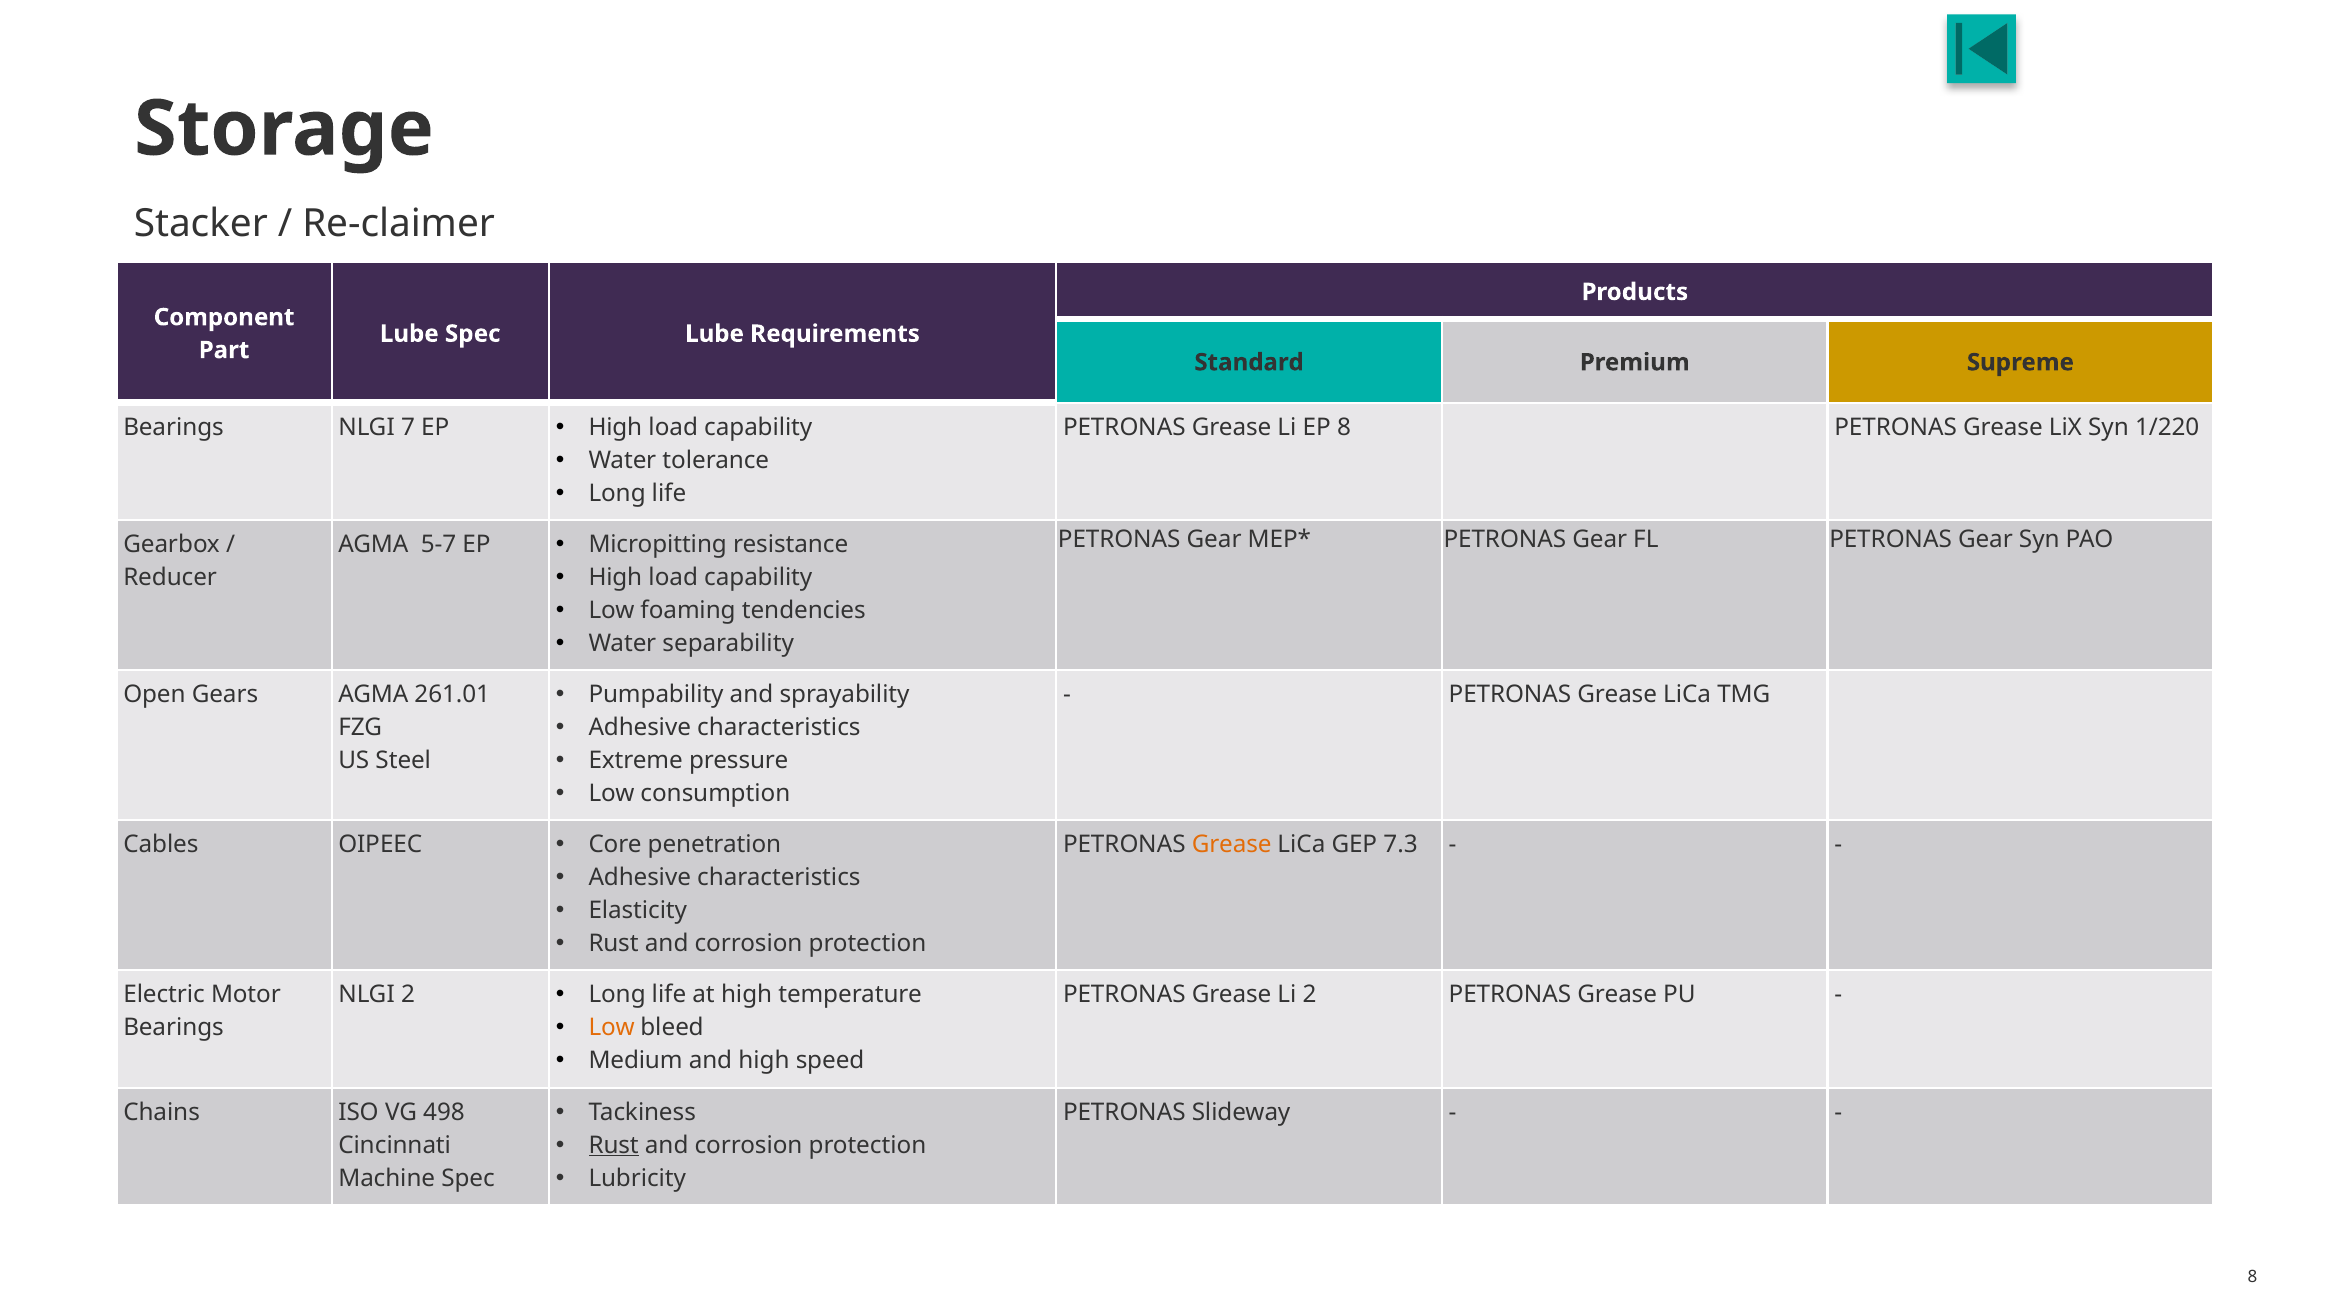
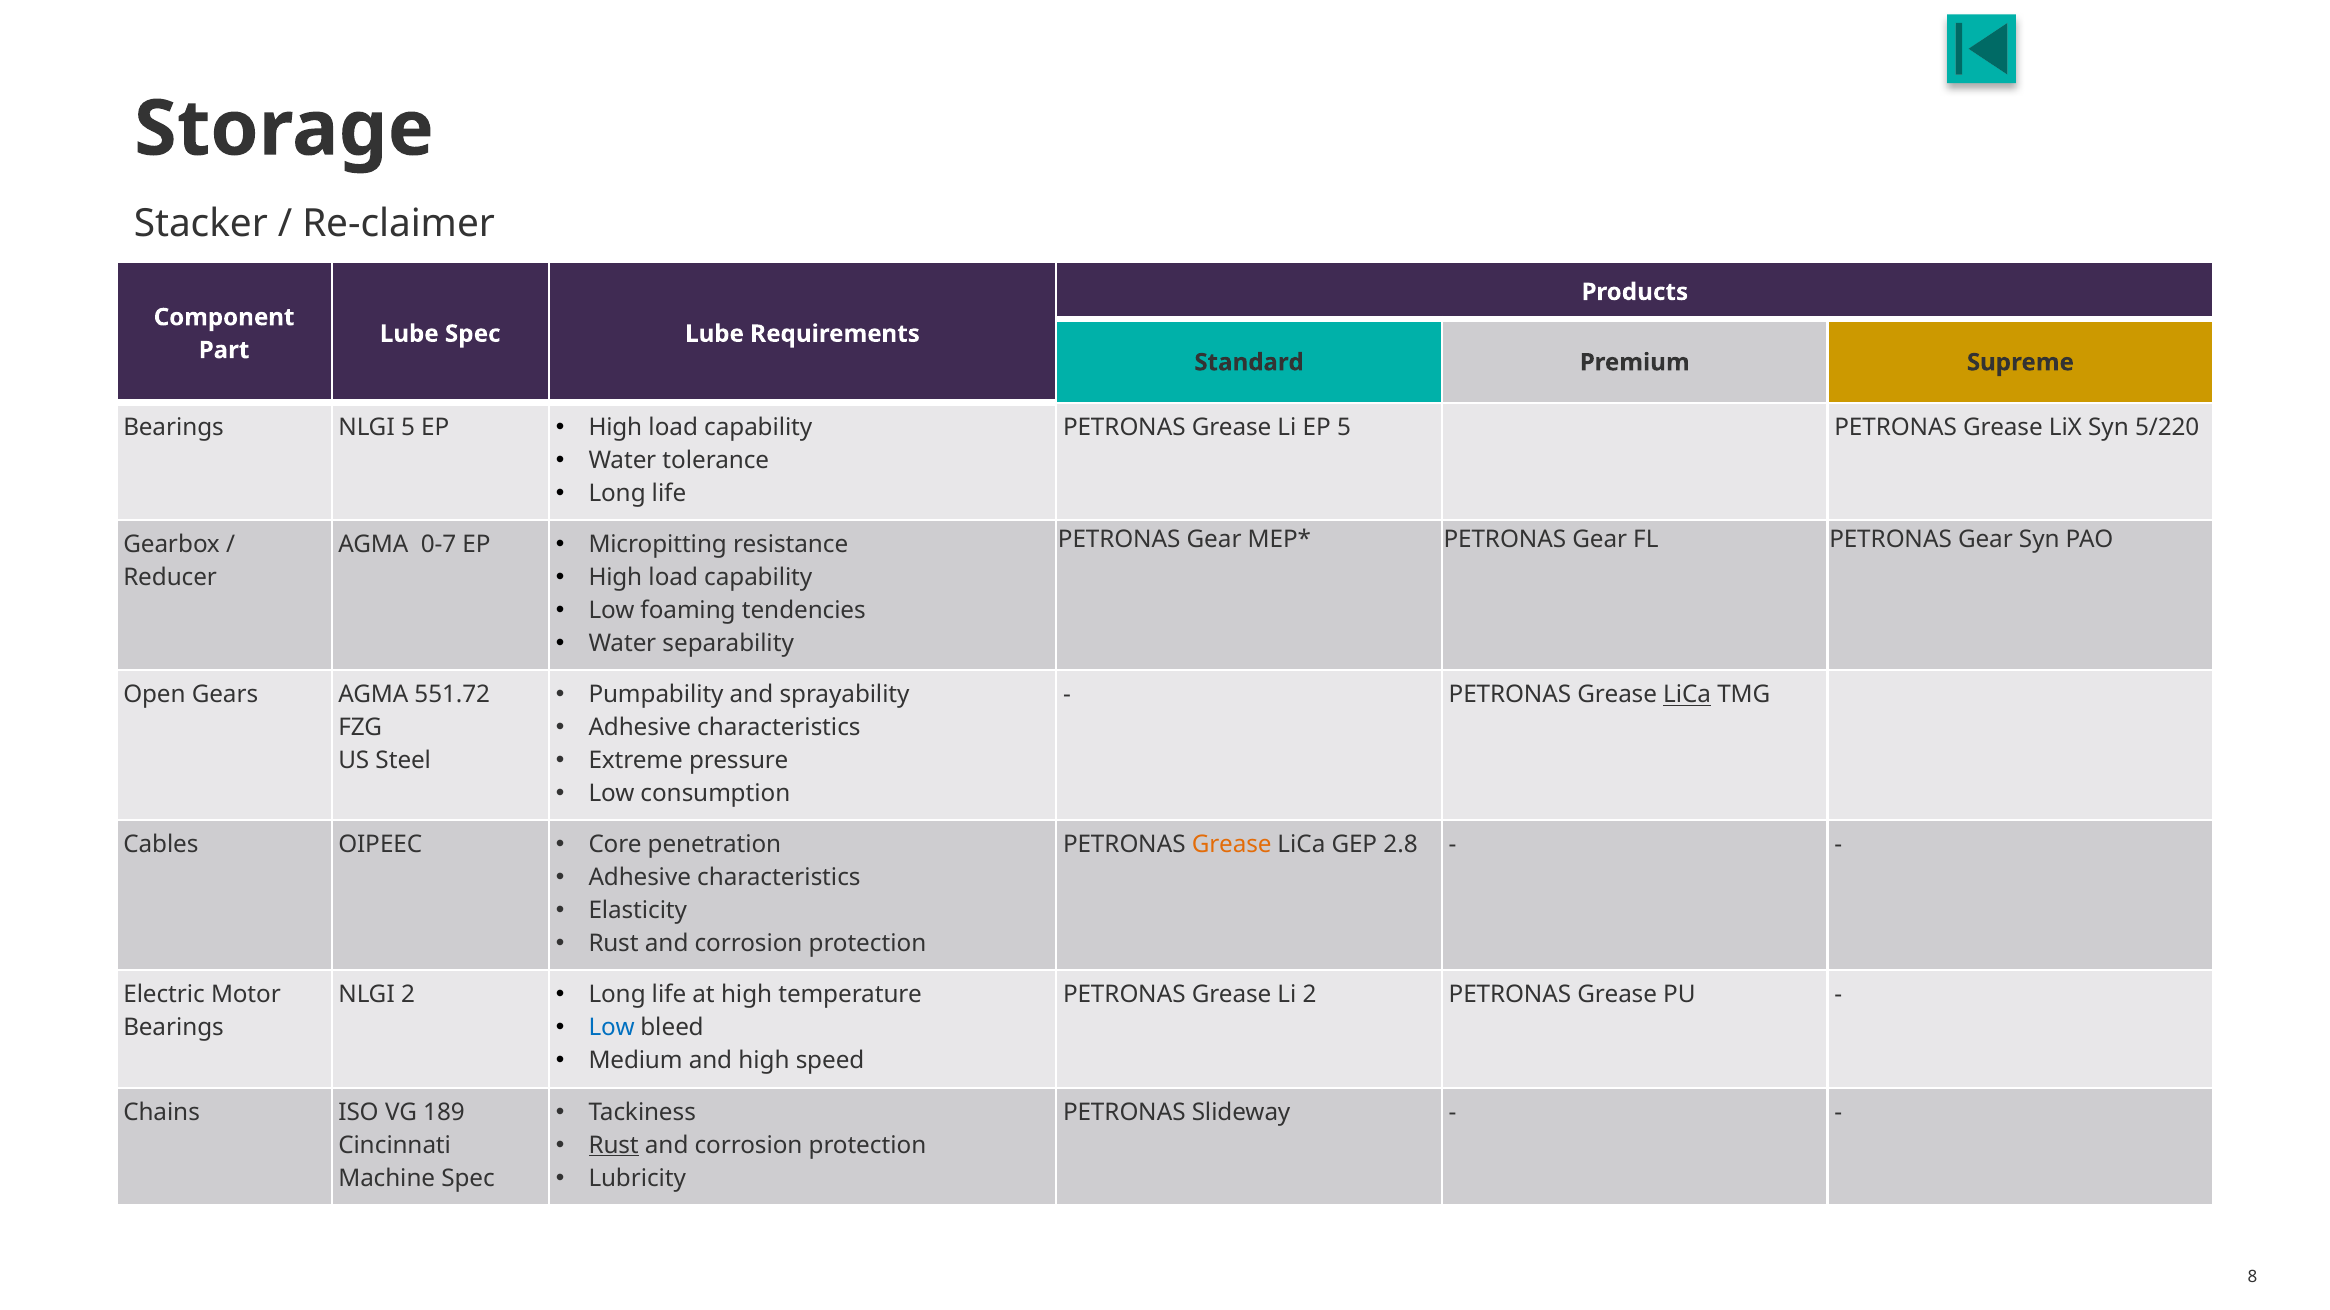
NLGI 7: 7 -> 5
EP 8: 8 -> 5
1/220: 1/220 -> 5/220
5-7: 5-7 -> 0-7
261.01: 261.01 -> 551.72
LiCa at (1687, 695) underline: none -> present
7.3: 7.3 -> 2.8
Low at (612, 1028) colour: orange -> blue
498: 498 -> 189
